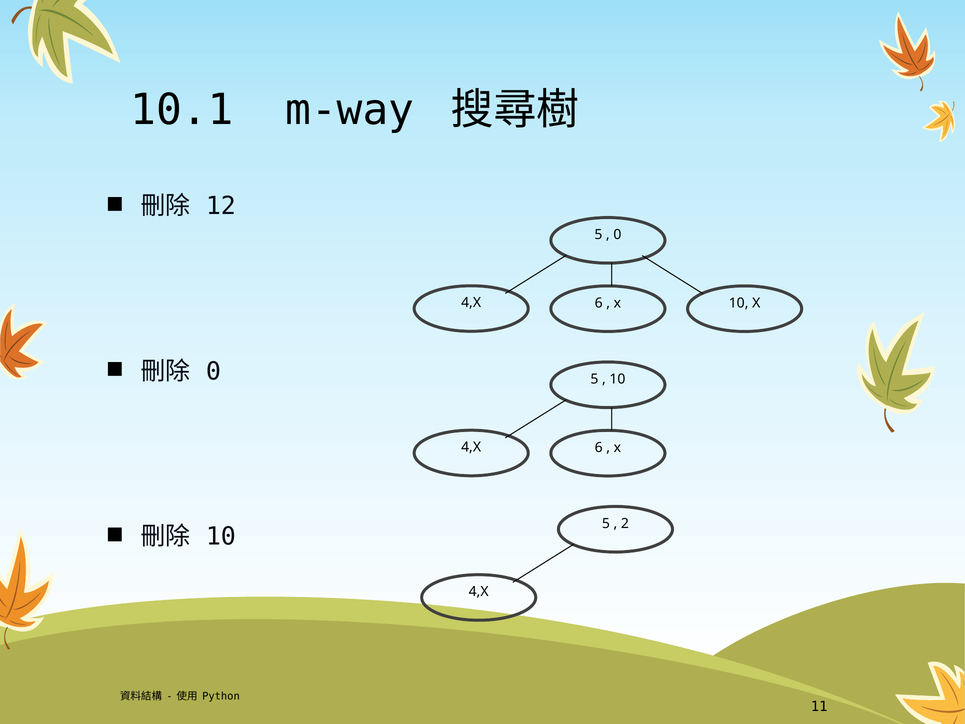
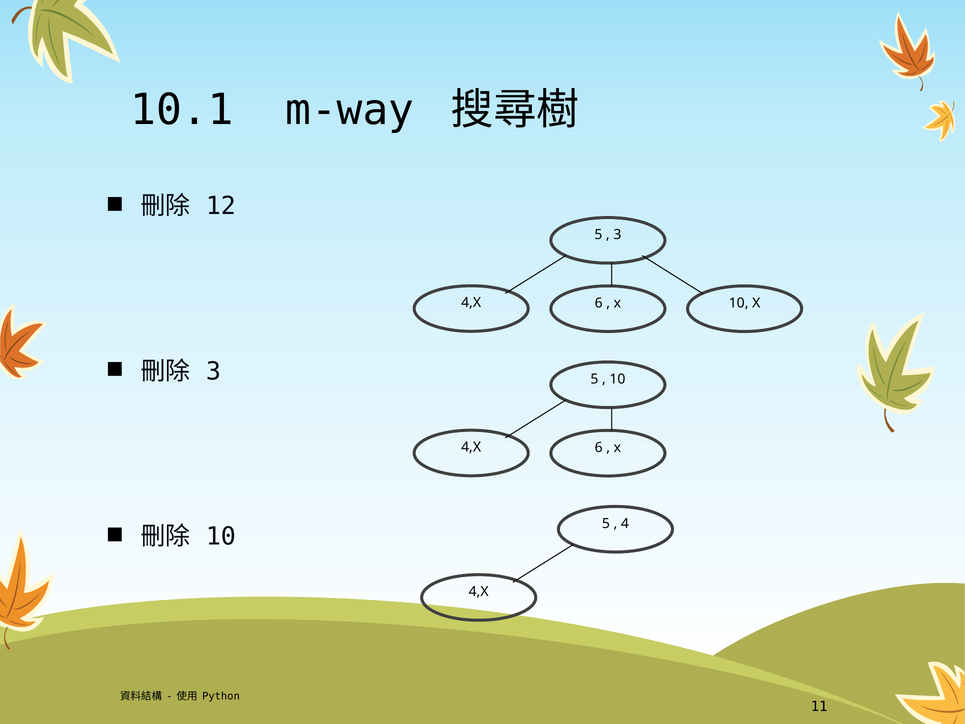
0 at (617, 234): 0 -> 3
0 at (213, 371): 0 -> 3
2: 2 -> 4
